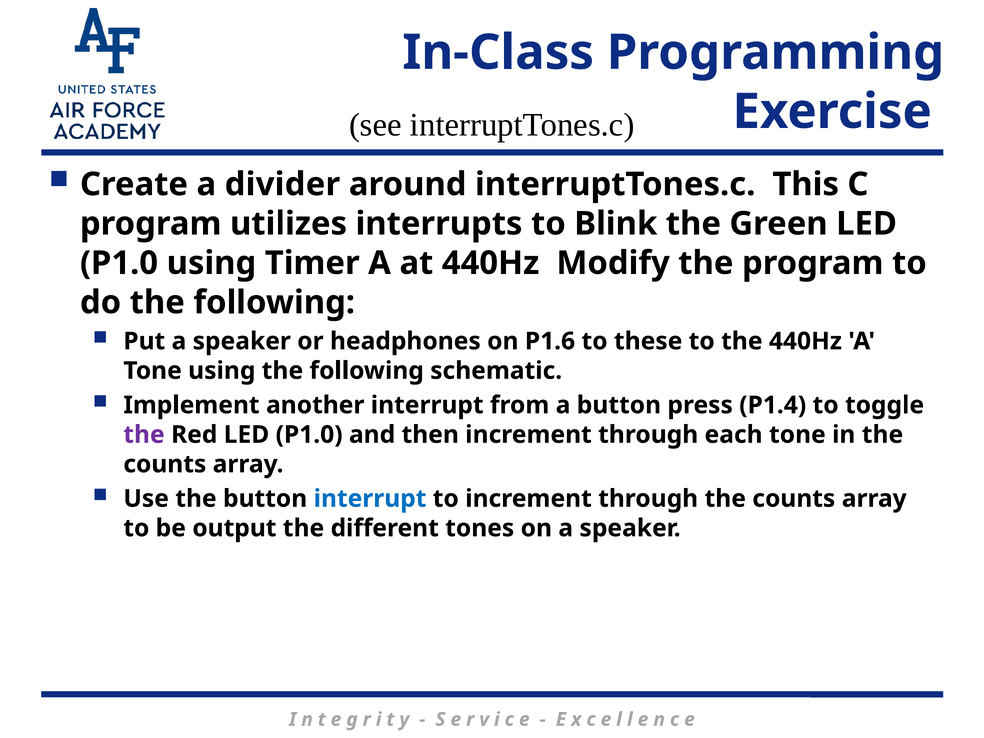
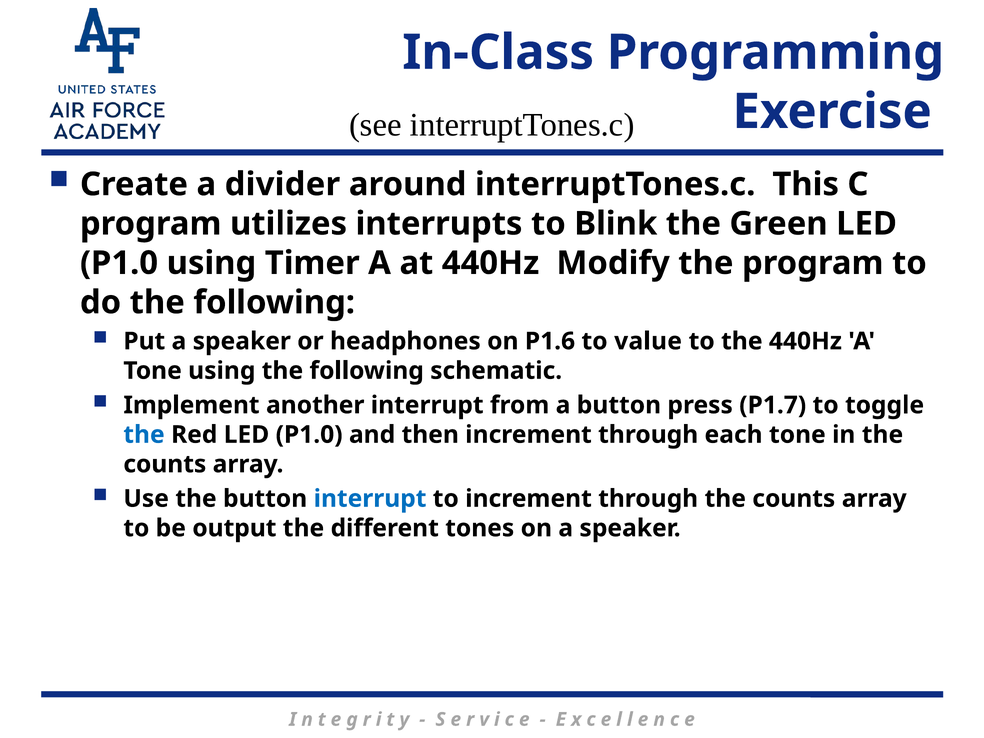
these: these -> value
P1.4: P1.4 -> P1.7
the at (144, 435) colour: purple -> blue
